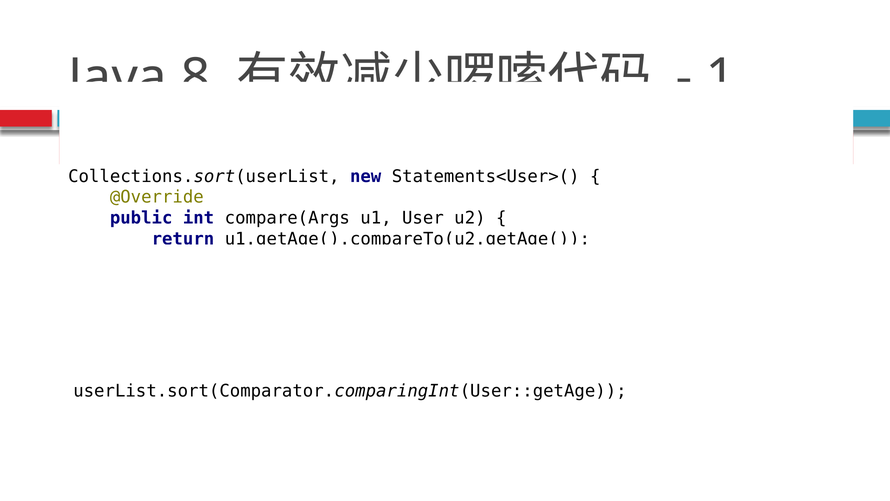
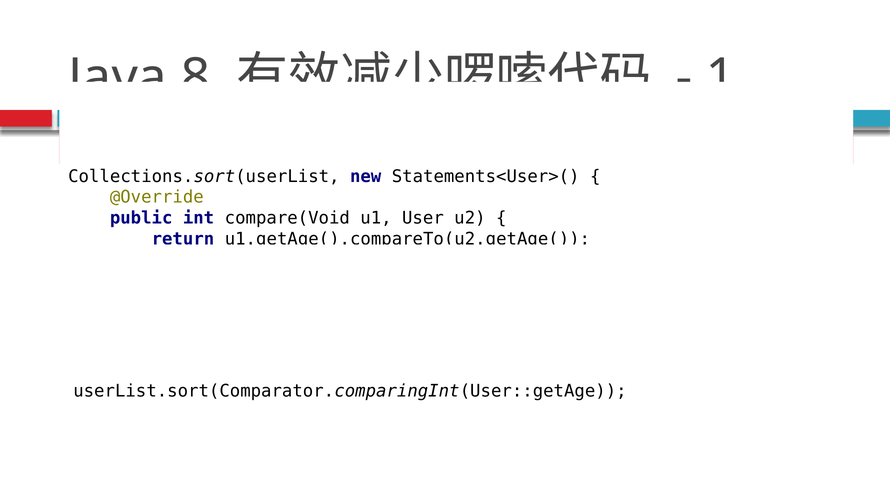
compare(Args: compare(Args -> compare(Void
